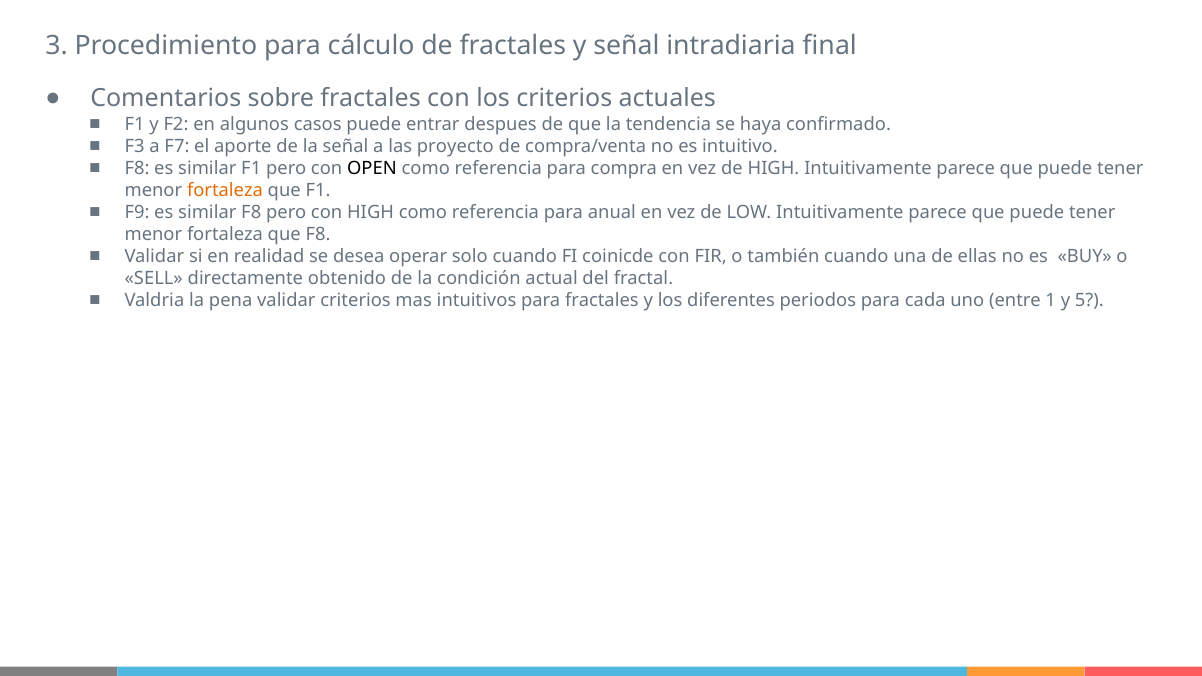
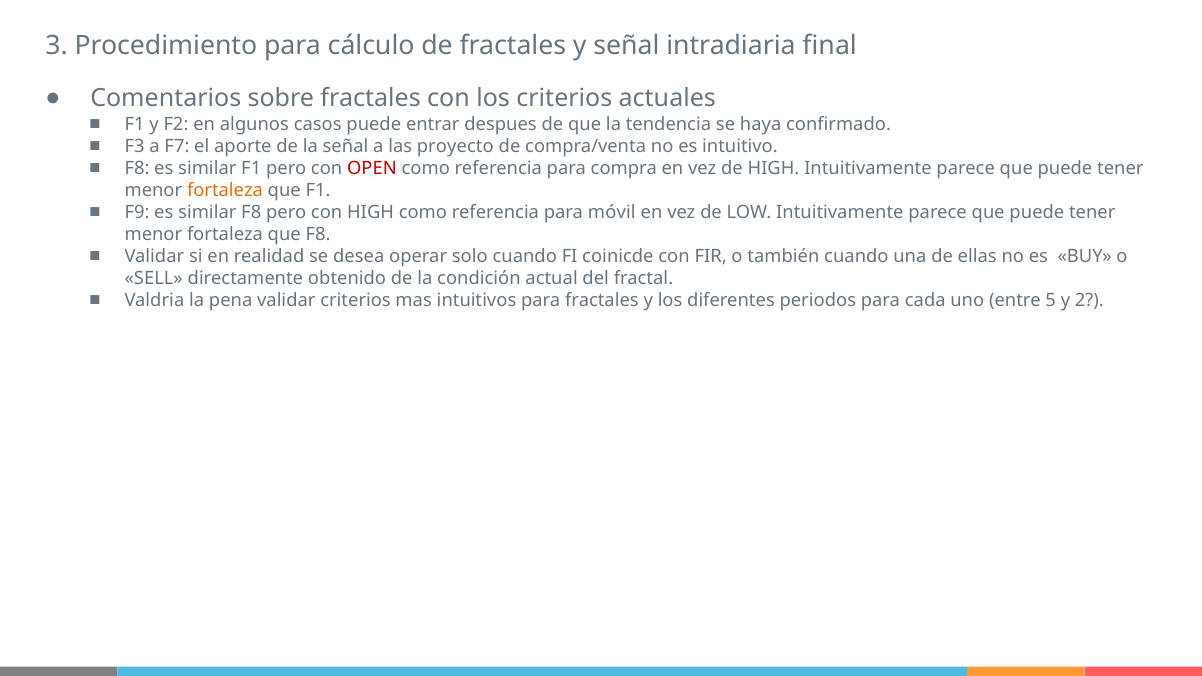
OPEN colour: black -> red
anual: anual -> móvil
1: 1 -> 5
5: 5 -> 2
